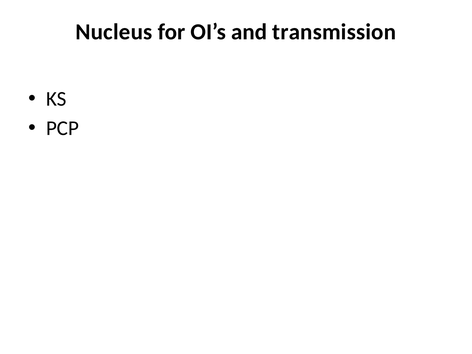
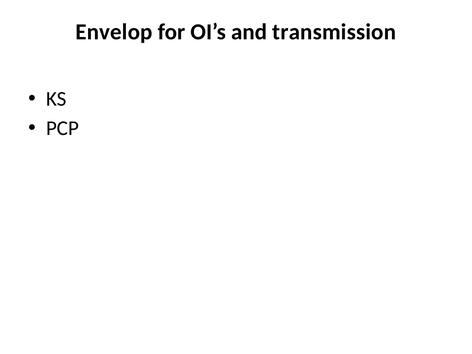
Nucleus: Nucleus -> Envelop
